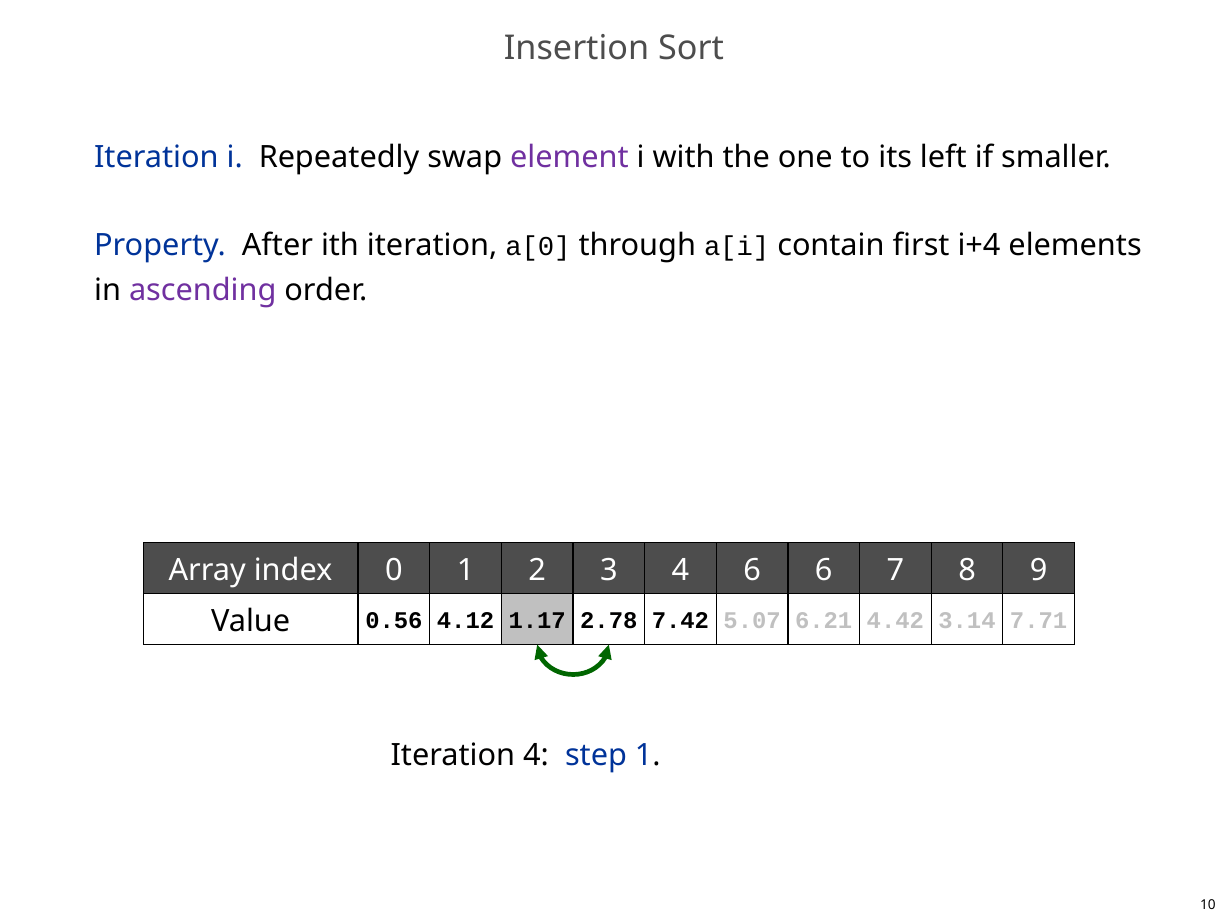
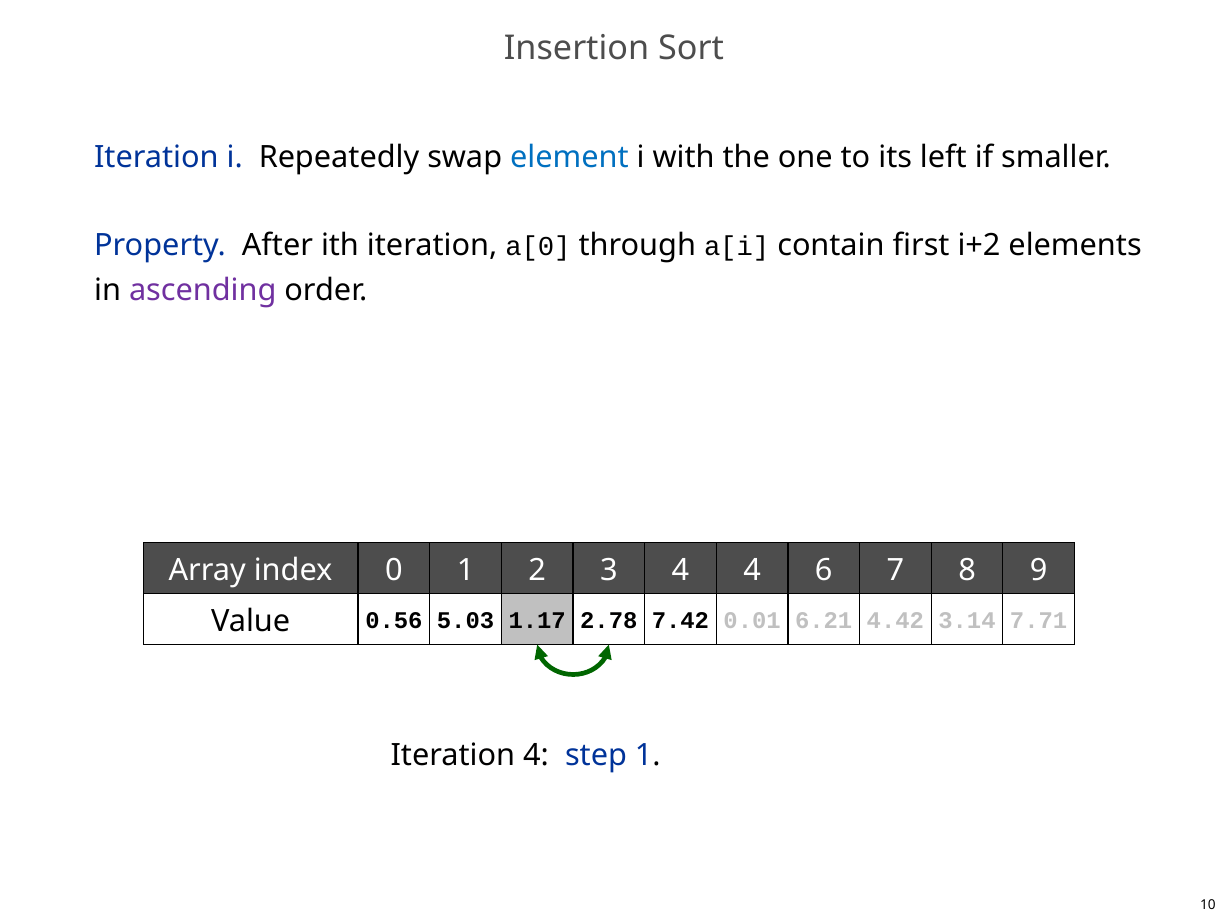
element colour: purple -> blue
i+4: i+4 -> i+2
4 6: 6 -> 4
4.12: 4.12 -> 5.03
5.07: 5.07 -> 0.01
